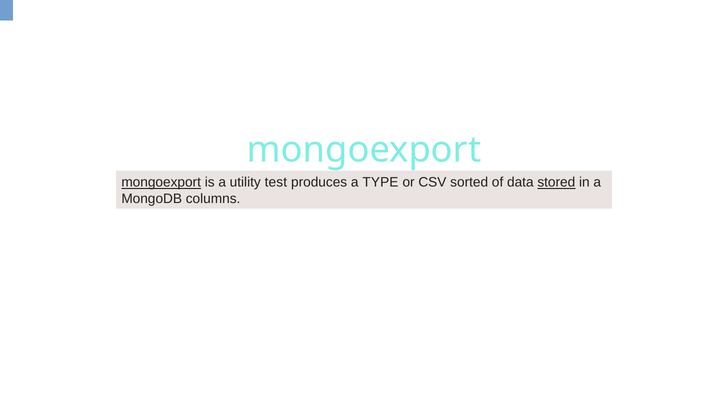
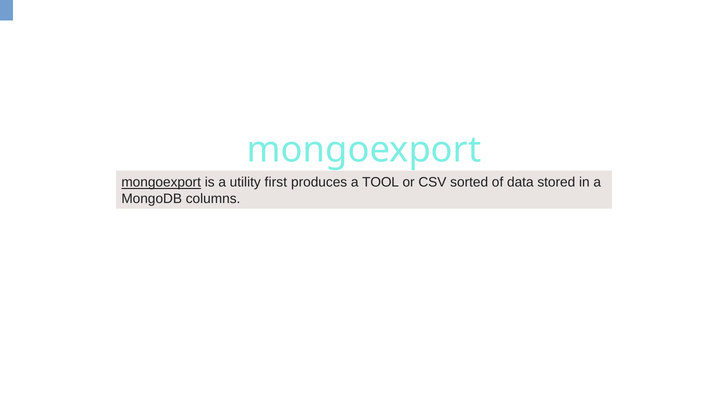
test: test -> first
TYPE: TYPE -> TOOL
stored underline: present -> none
